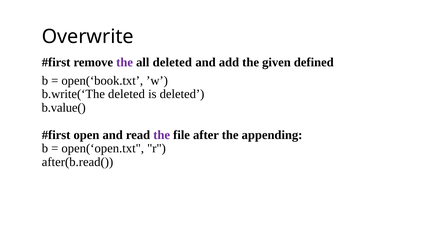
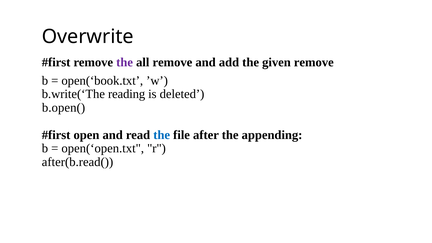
all deleted: deleted -> remove
given defined: defined -> remove
b.write(‘The deleted: deleted -> reading
b.value(: b.value( -> b.open(
the at (162, 135) colour: purple -> blue
